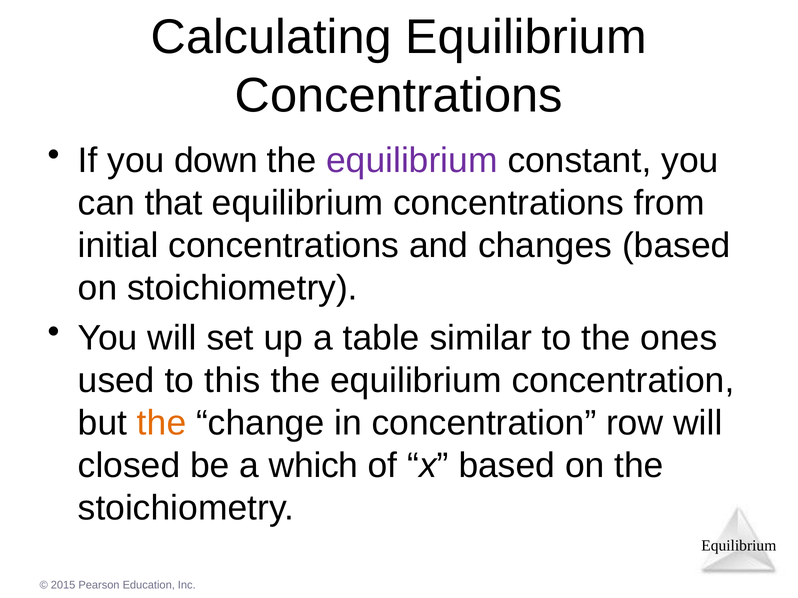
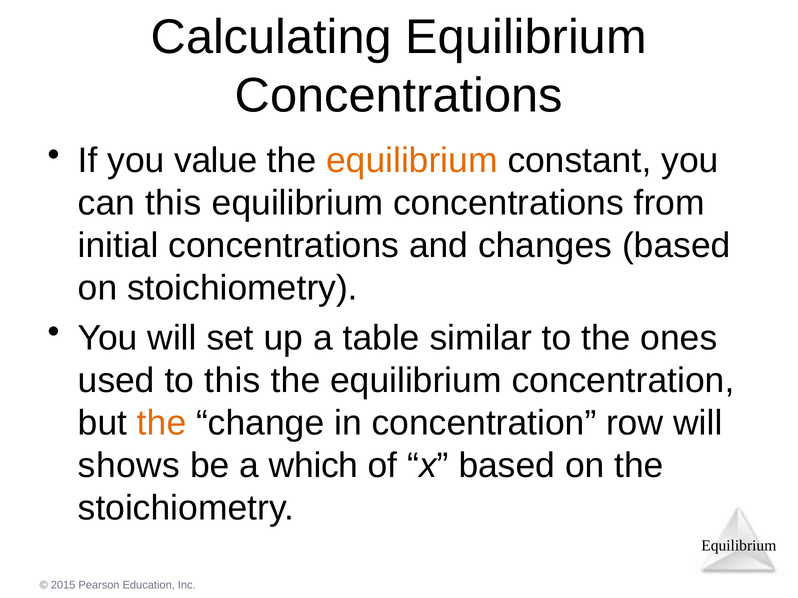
down: down -> value
equilibrium at (412, 161) colour: purple -> orange
can that: that -> this
closed: closed -> shows
